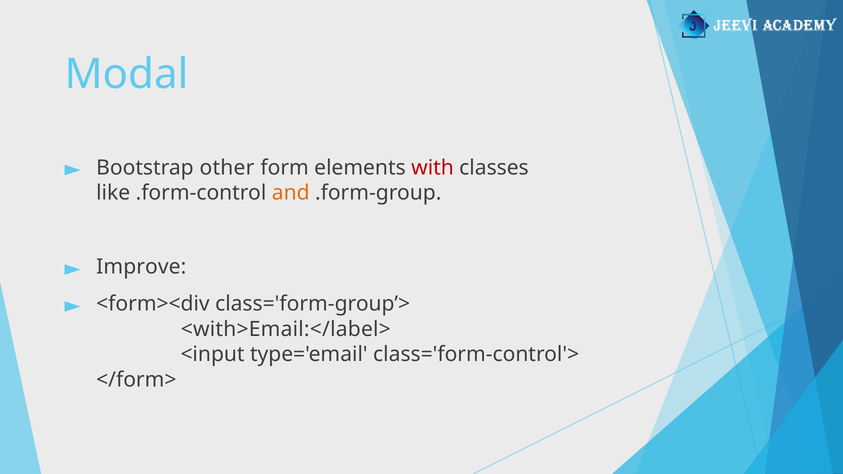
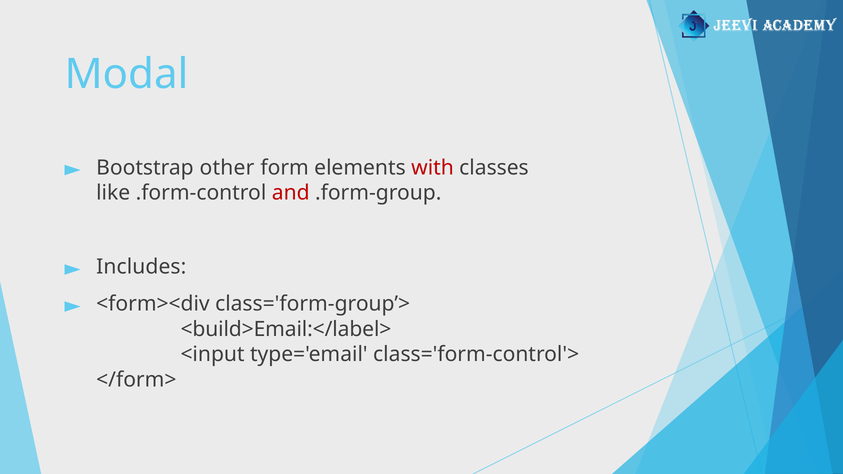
and colour: orange -> red
Improve: Improve -> Includes
<with>Email:</label>: <with>Email:</label> -> <build>Email:</label>
